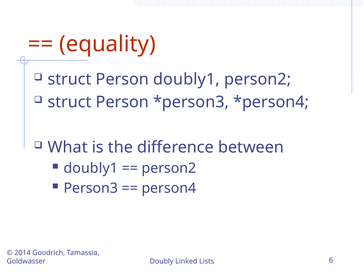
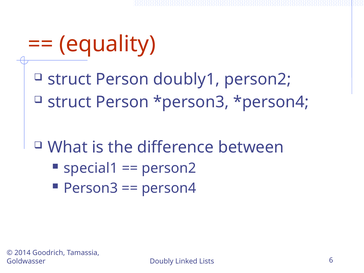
doubly1 at (91, 168): doubly1 -> special1
